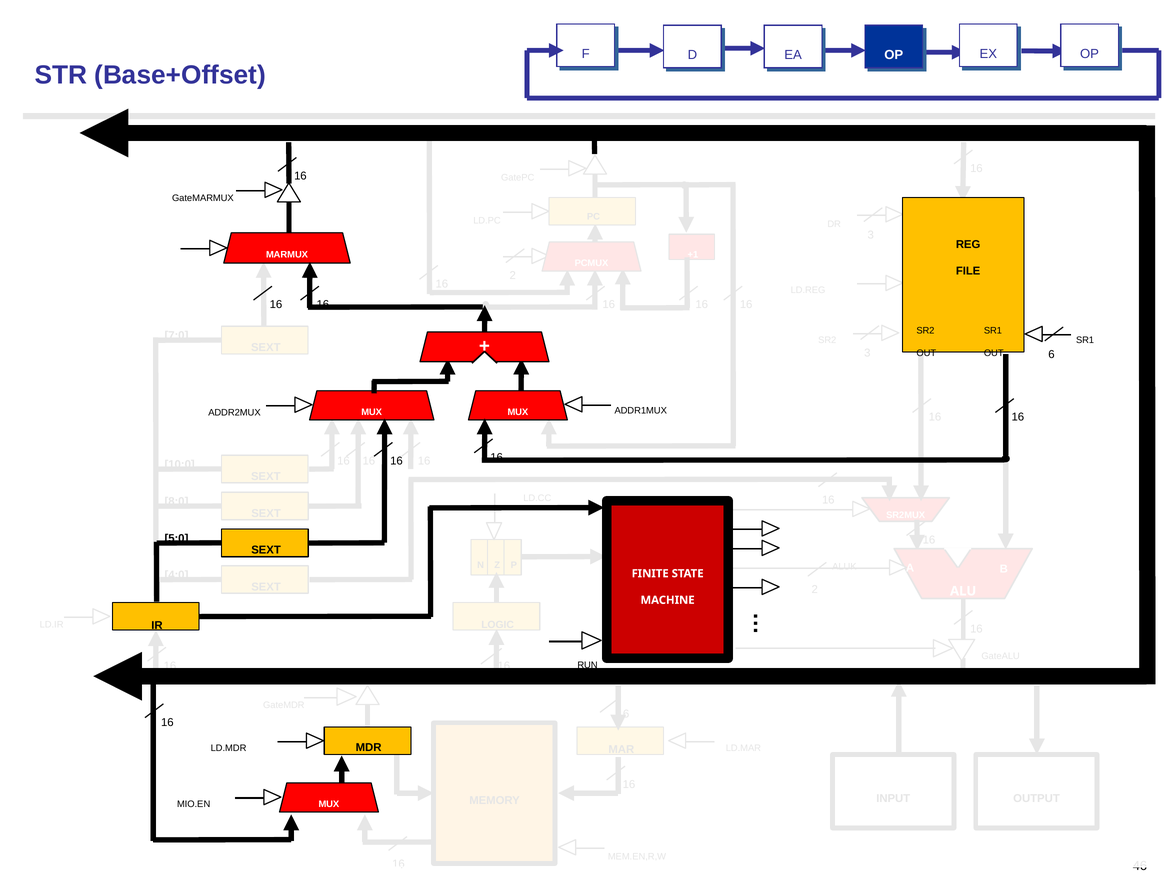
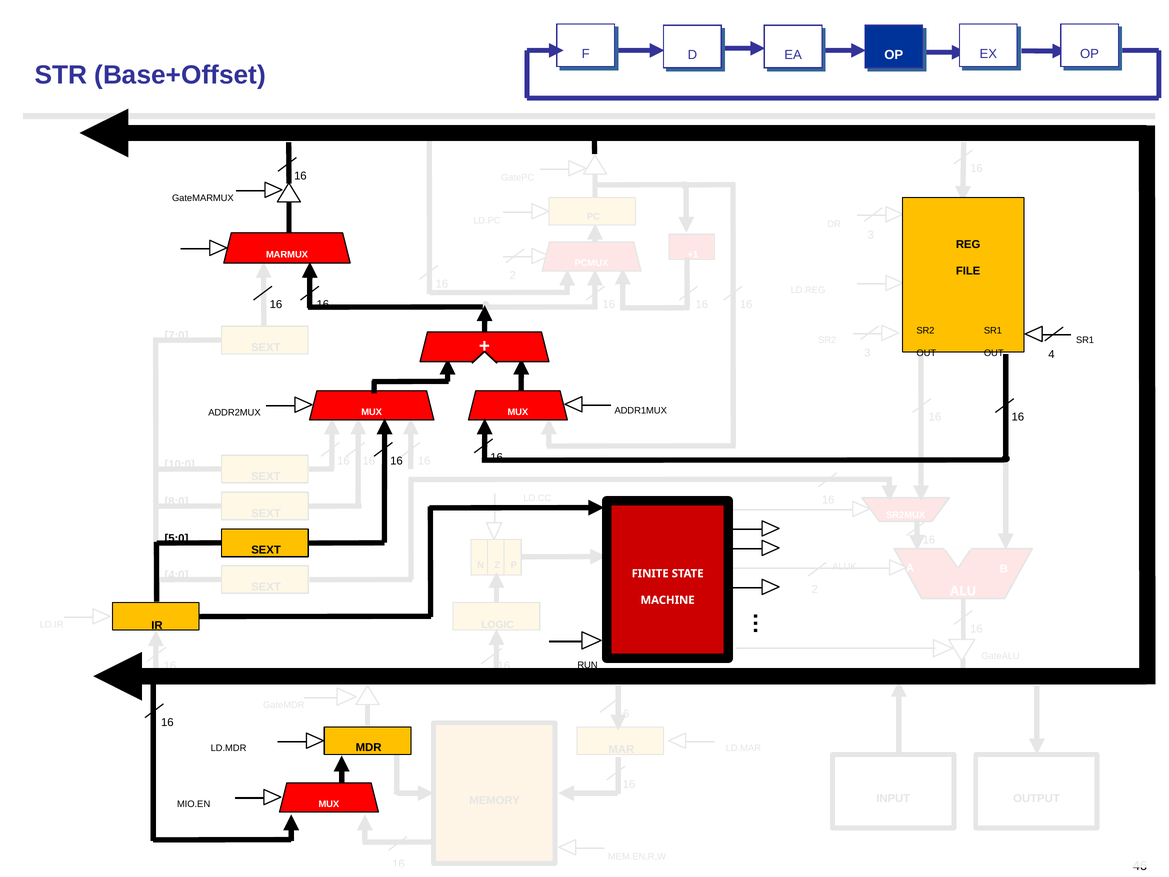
6: 6 -> 4
